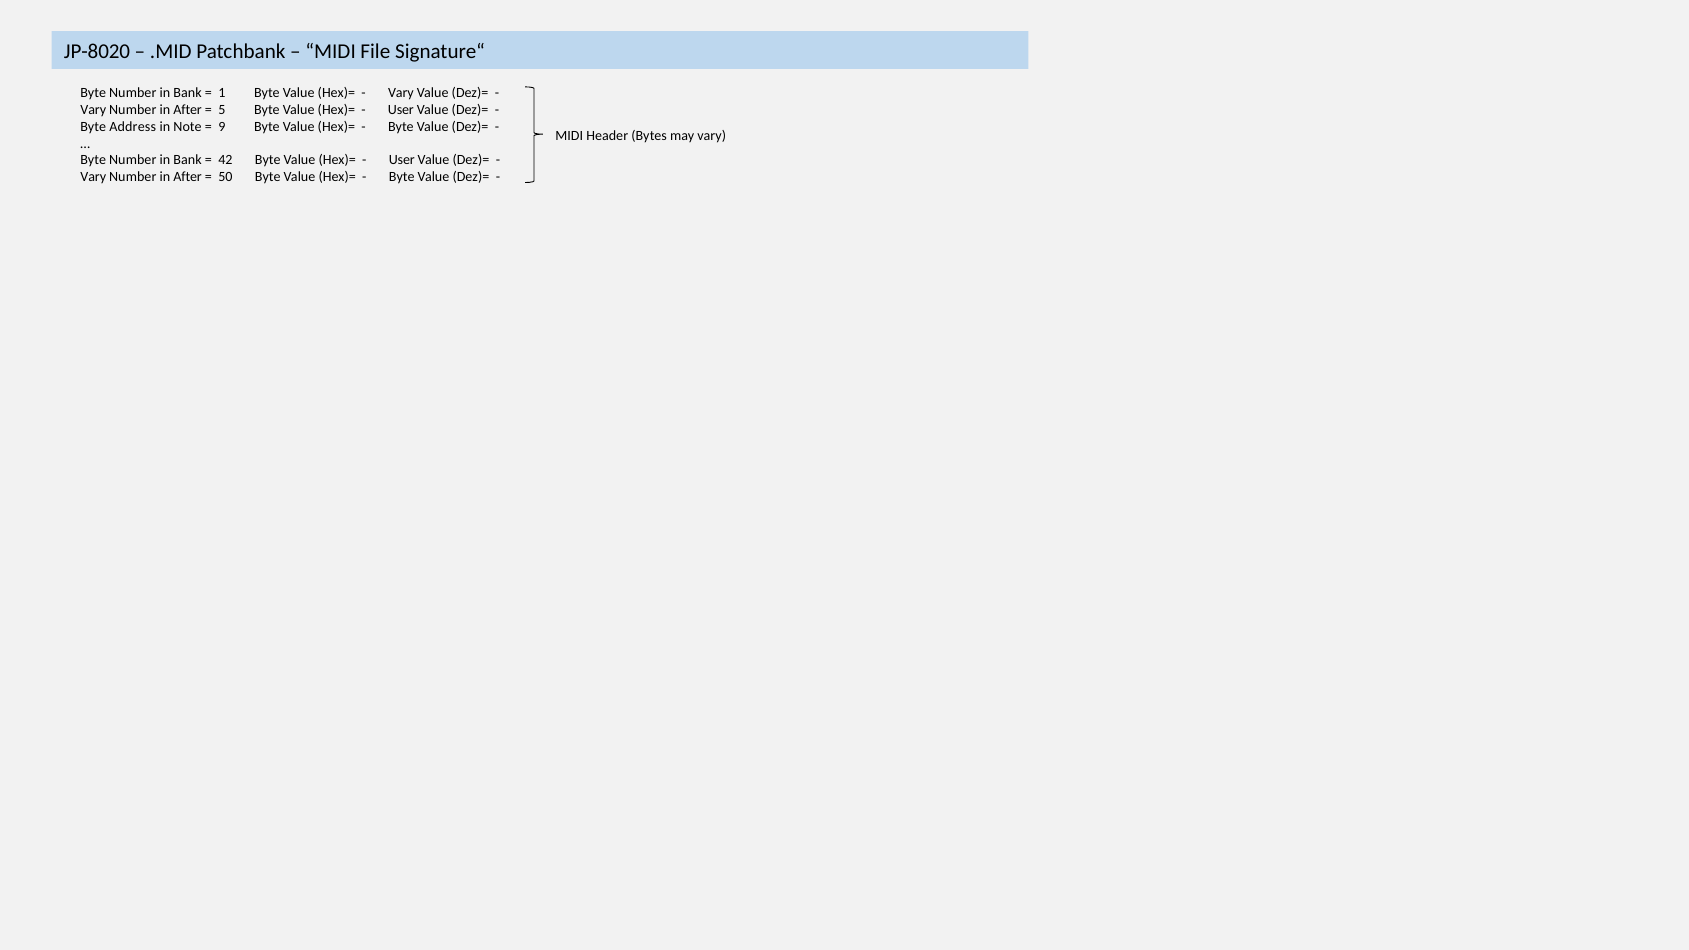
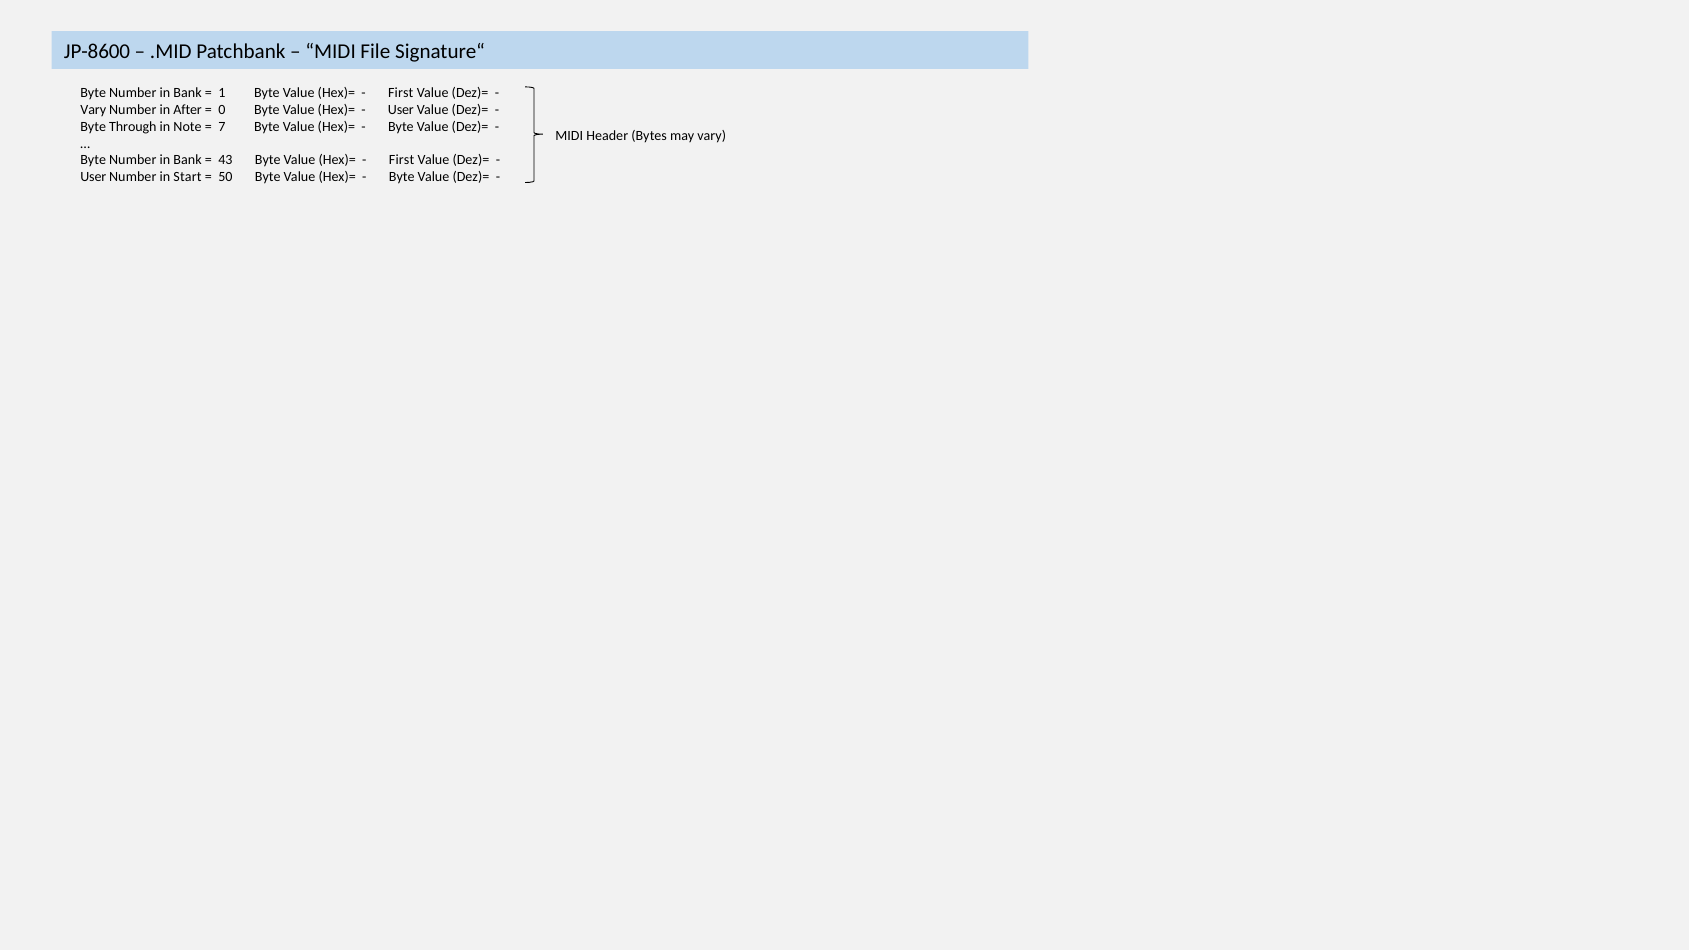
JP-8020: JP-8020 -> JP-8600
Vary at (401, 93): Vary -> First
5: 5 -> 0
Address: Address -> Through
9: 9 -> 7
42: 42 -> 43
User at (402, 160): User -> First
Vary at (93, 177): Vary -> User
After at (188, 177): After -> Start
